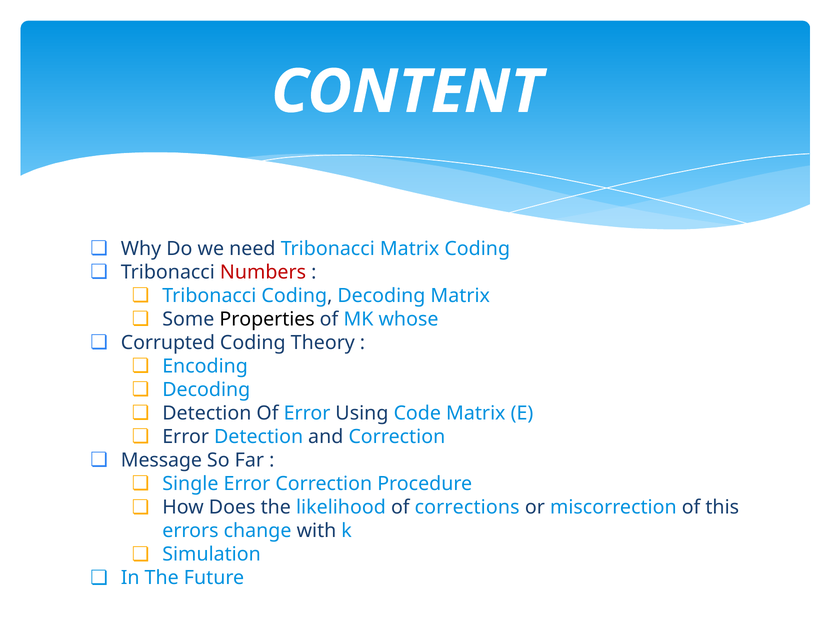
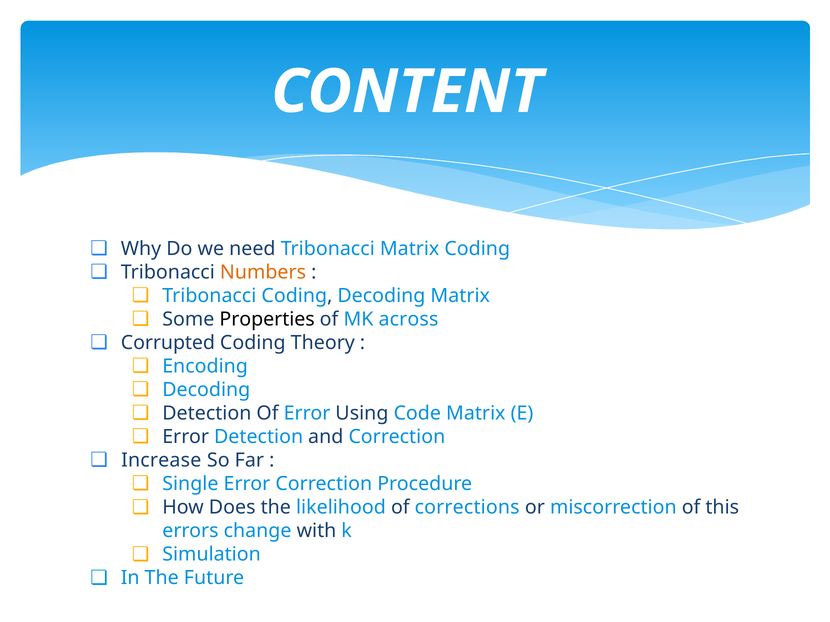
Numbers colour: red -> orange
whose: whose -> across
Message: Message -> Increase
